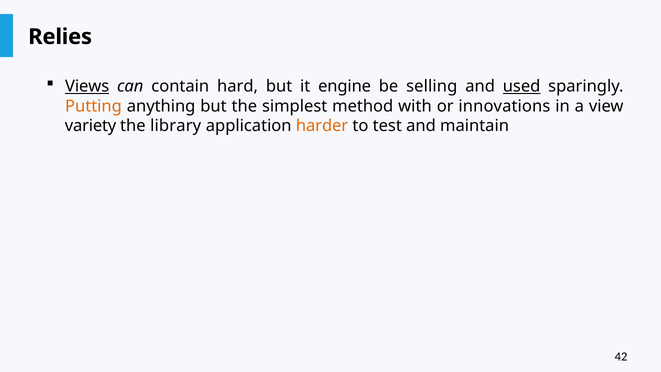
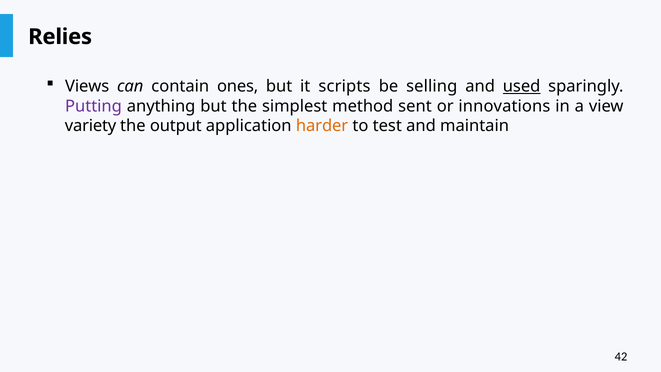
Views underline: present -> none
hard: hard -> ones
engine: engine -> scripts
Putting colour: orange -> purple
with: with -> sent
library: library -> output
